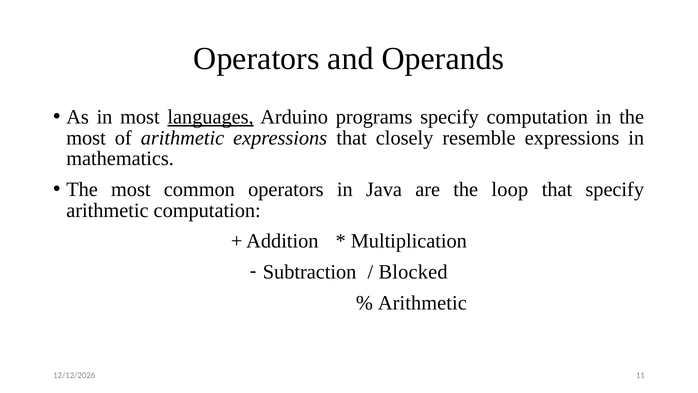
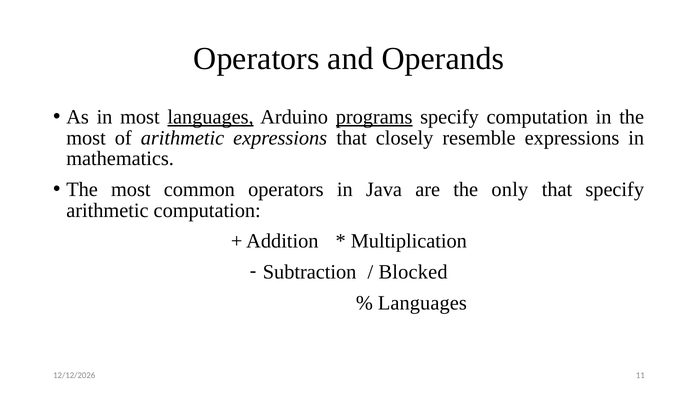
programs underline: none -> present
loop: loop -> only
Arithmetic at (422, 303): Arithmetic -> Languages
